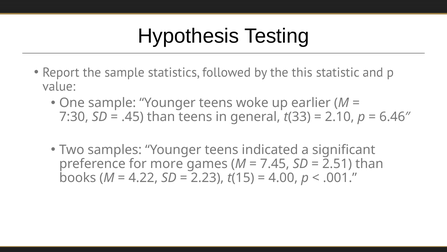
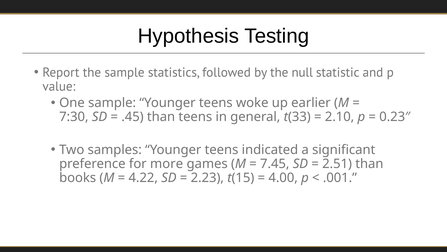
this: this -> null
6.46″: 6.46″ -> 0.23″
